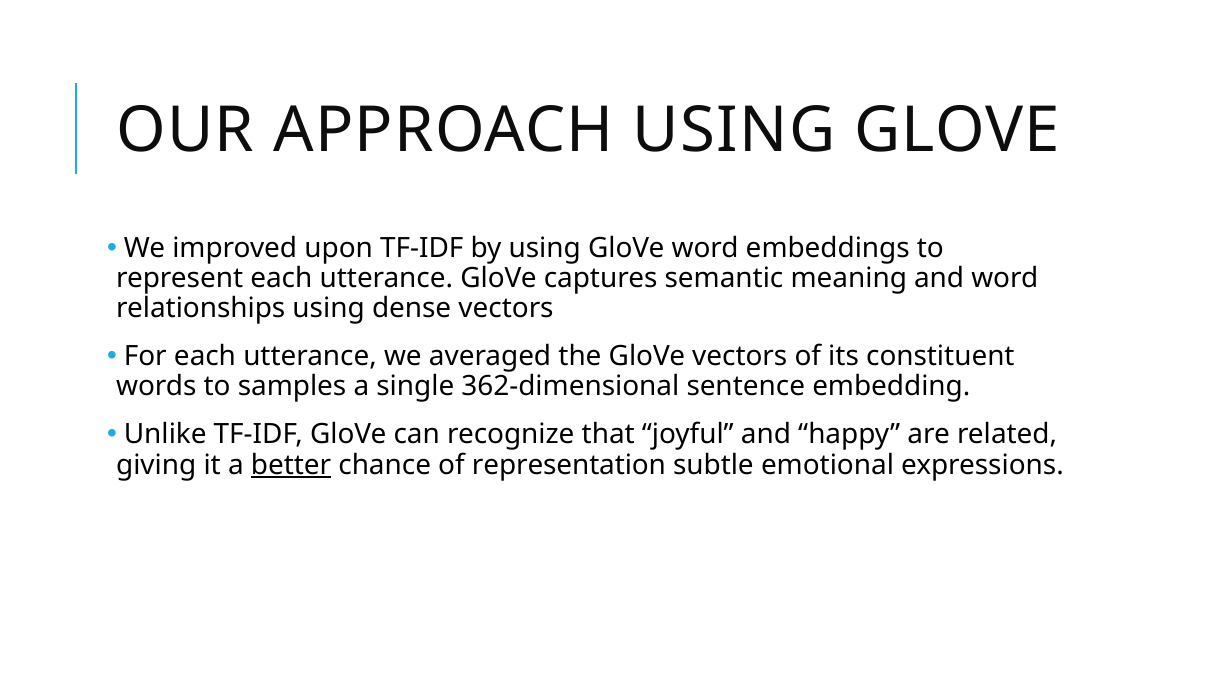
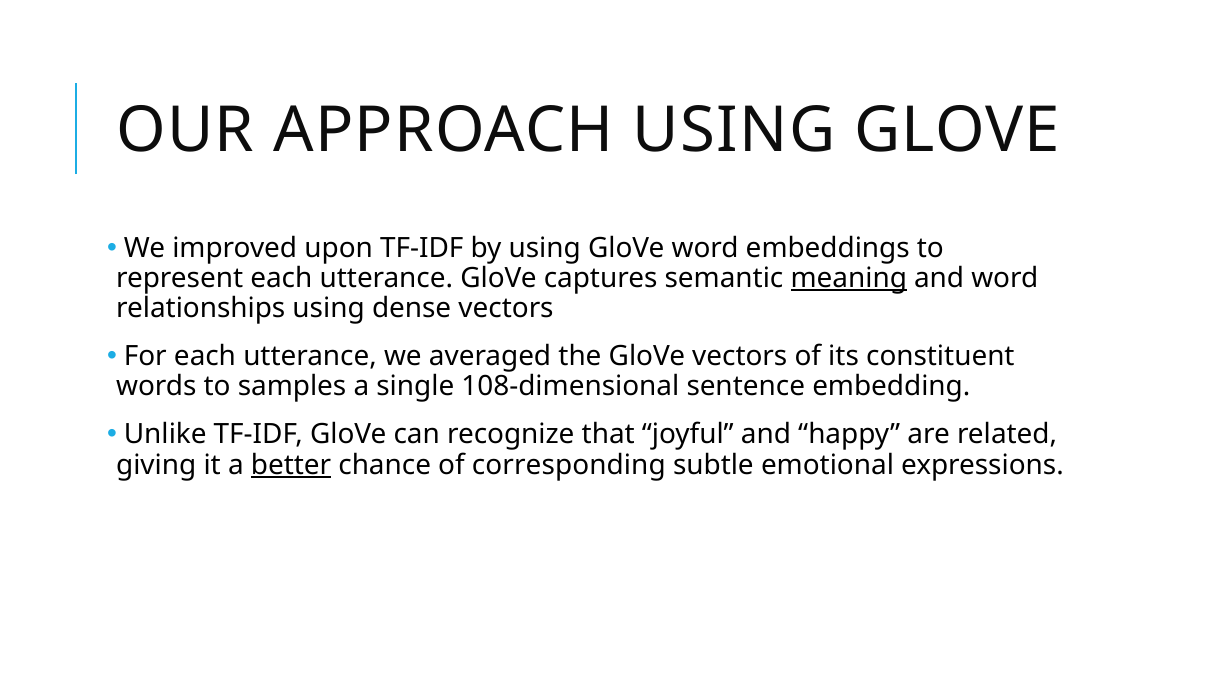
meaning underline: none -> present
362-dimensional: 362-dimensional -> 108-dimensional
representation: representation -> corresponding
